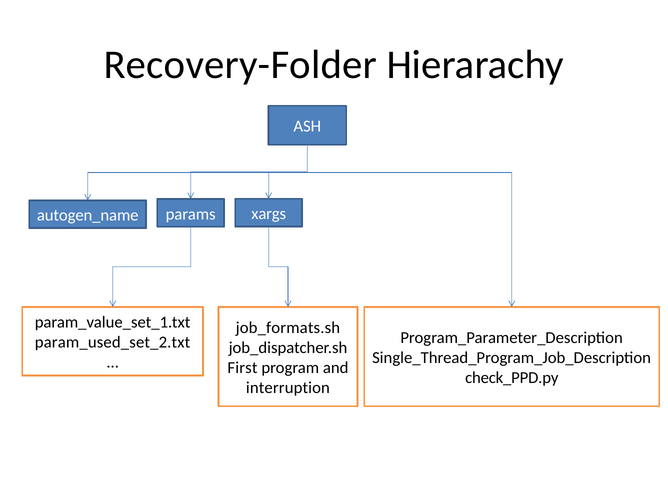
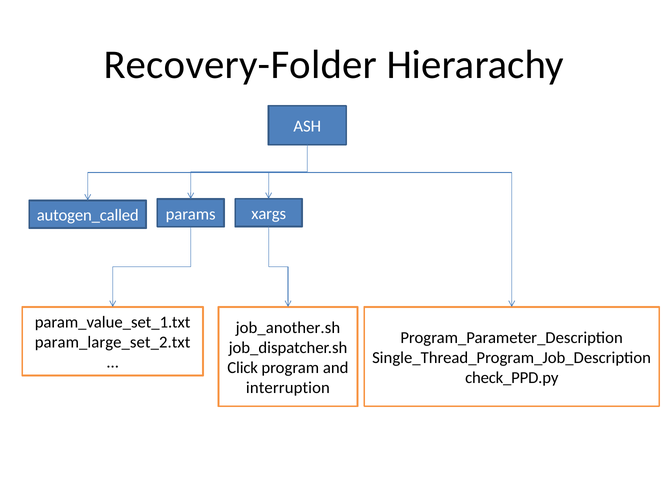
autogen_name: autogen_name -> autogen_called
job_formats.sh: job_formats.sh -> job_another.sh
param_used_set_2.txt: param_used_set_2.txt -> param_large_set_2.txt
First: First -> Click
